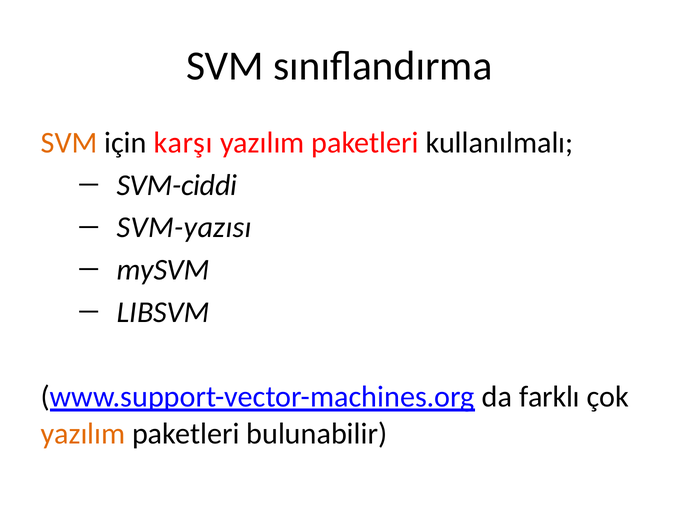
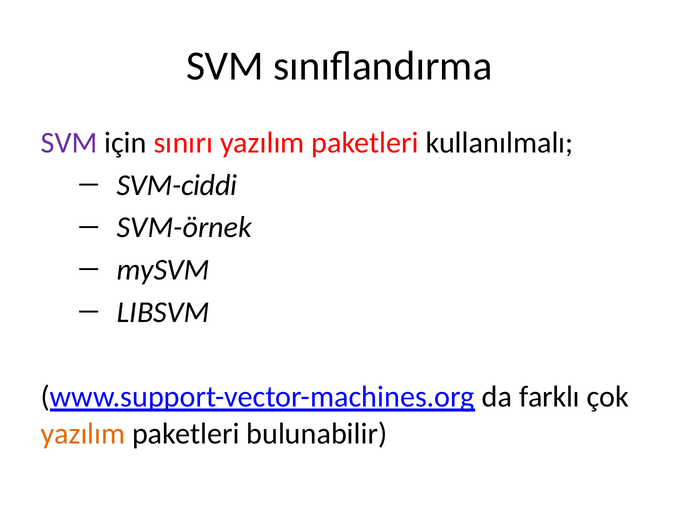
SVM at (69, 142) colour: orange -> purple
karşı: karşı -> sınırı
SVM-yazısı: SVM-yazısı -> SVM-örnek
